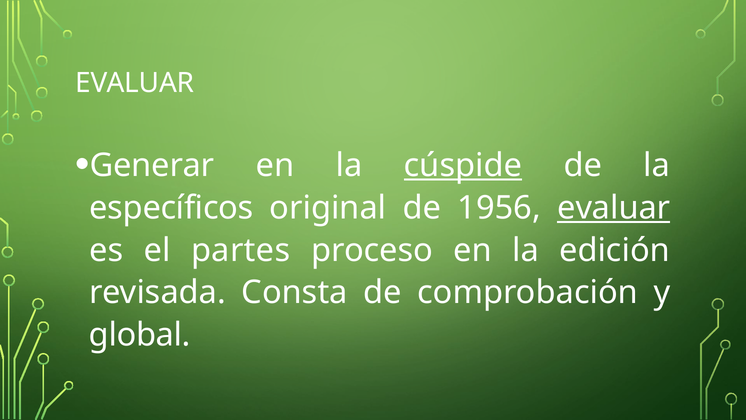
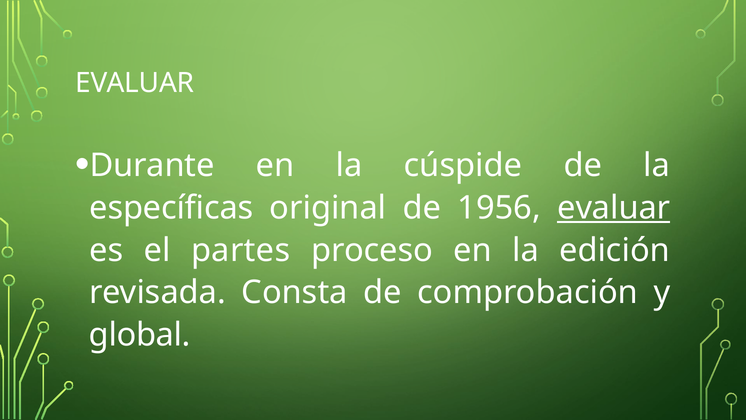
Generar: Generar -> Durante
cúspide underline: present -> none
específicos: específicos -> específicas
